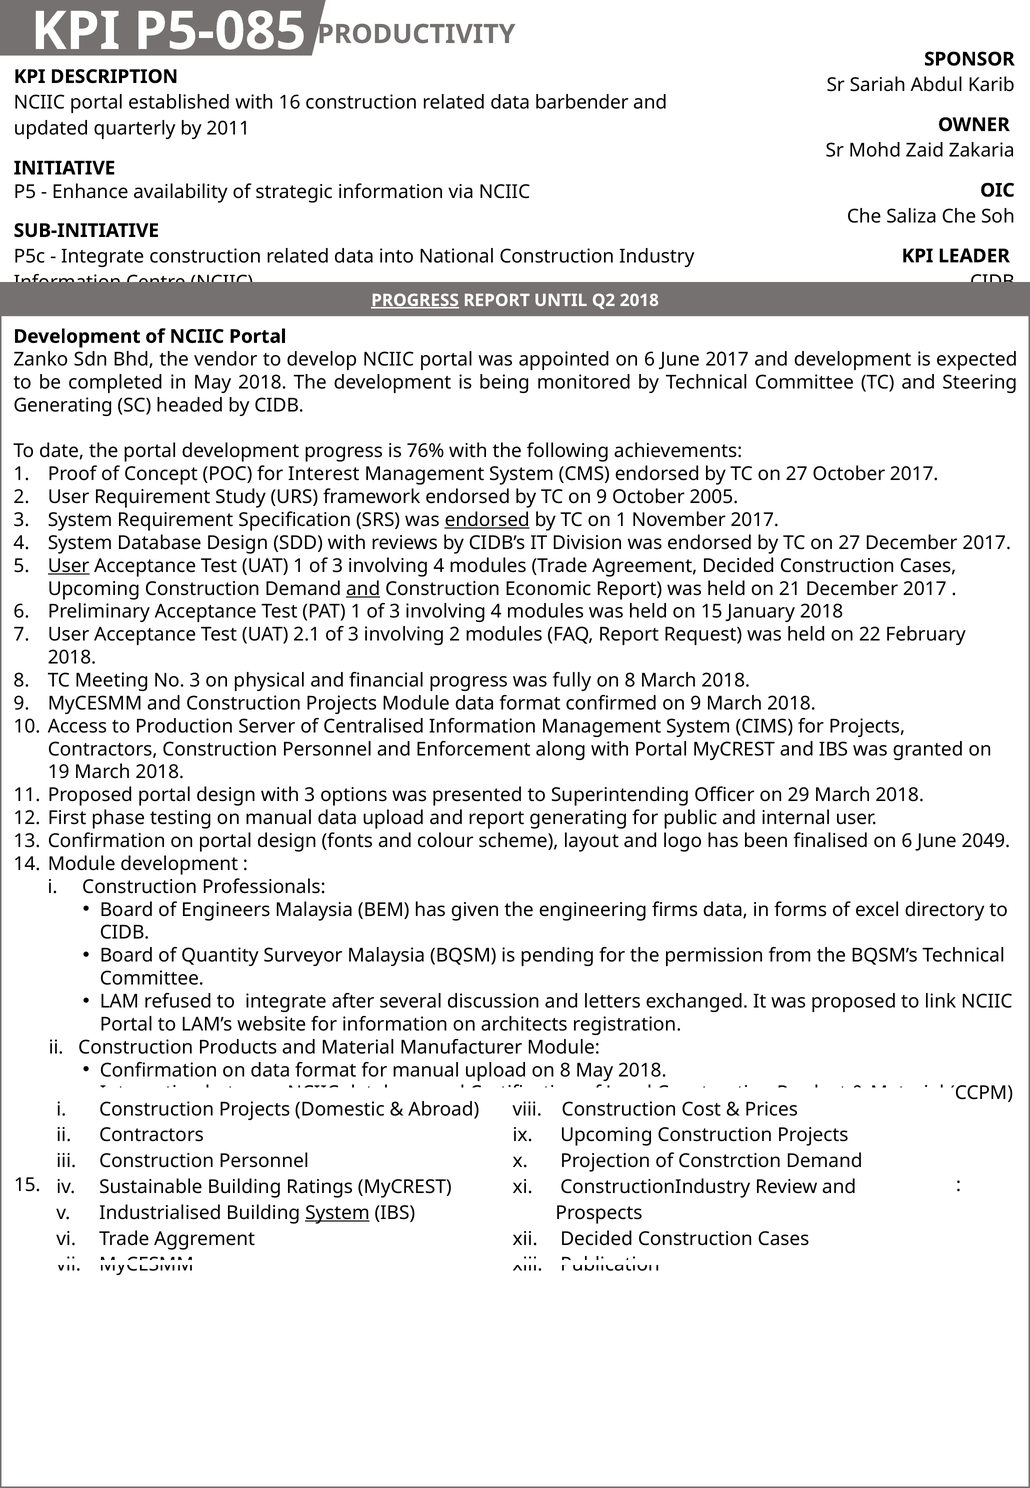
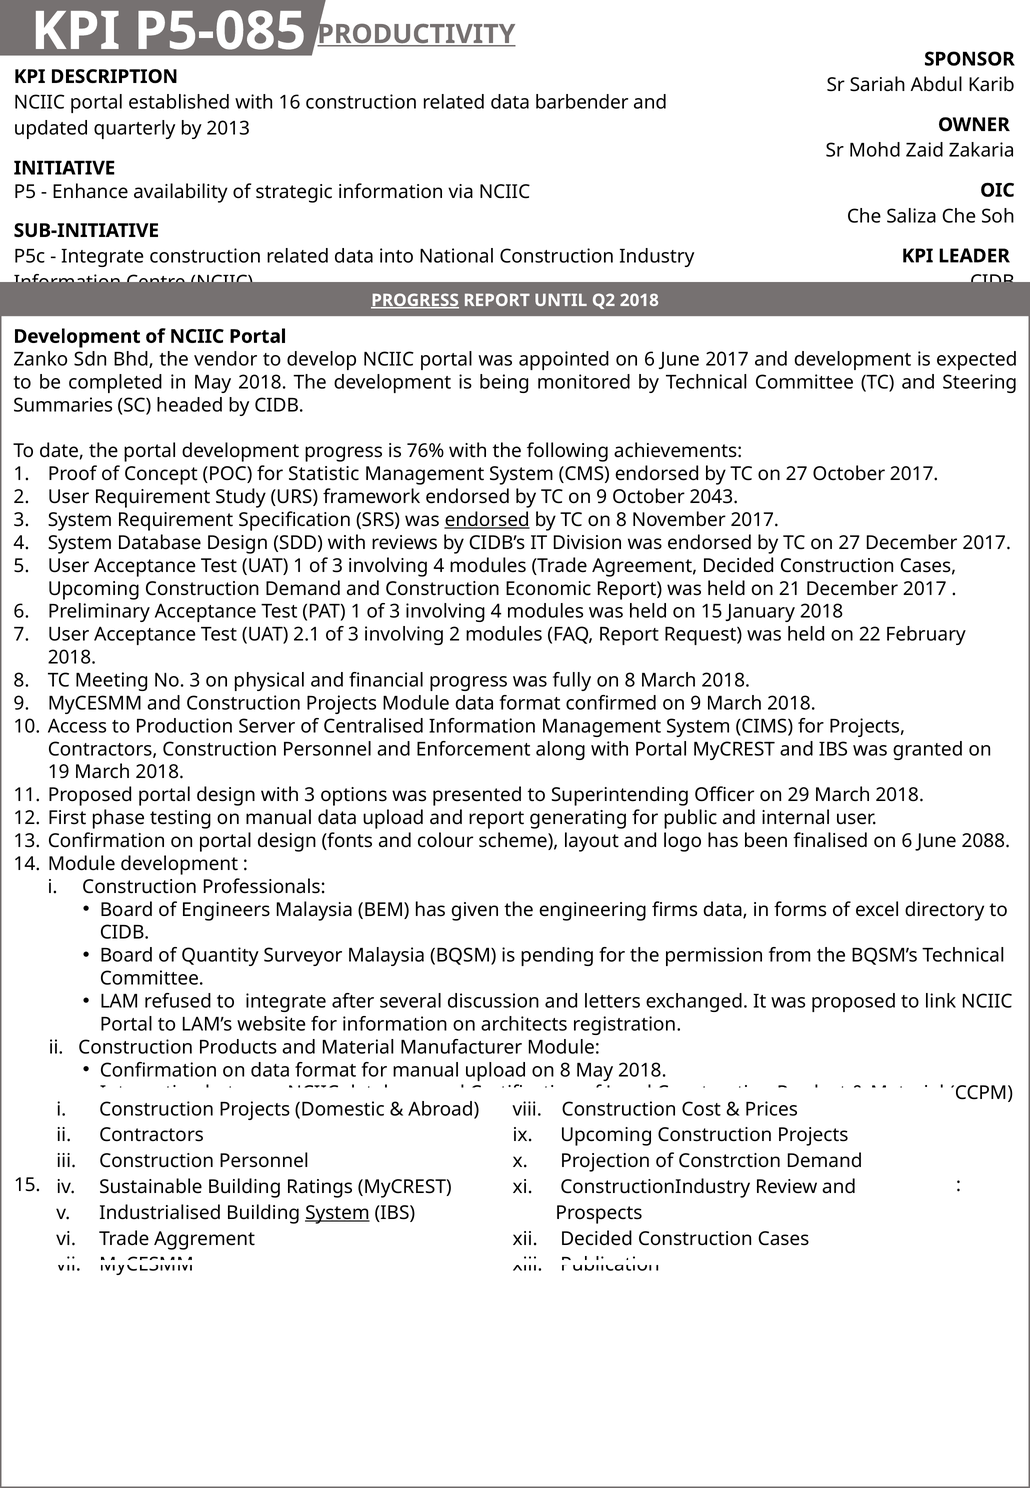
PRODUCTIVITY underline: none -> present
2011: 2011 -> 2013
Generating at (63, 405): Generating -> Summaries
Interest: Interest -> Statistic
2005: 2005 -> 2043
TC on 1: 1 -> 8
User at (69, 566) underline: present -> none
and at (363, 589) underline: present -> none
2049: 2049 -> 2088
